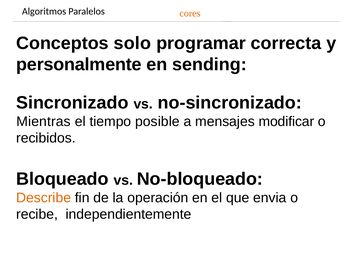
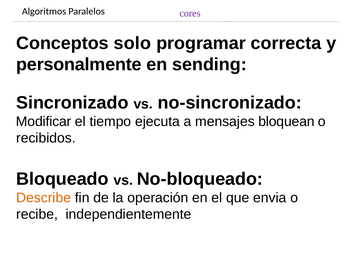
cores colour: orange -> purple
Mientras: Mientras -> Modificar
posible: posible -> ejecuta
modificar: modificar -> bloquean
